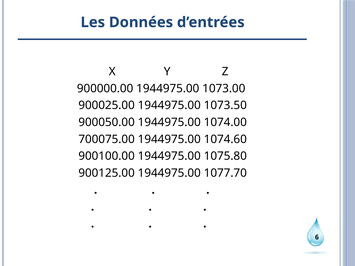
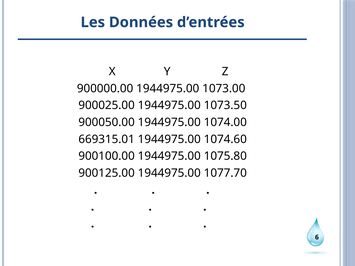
700075.00: 700075.00 -> 669315.01
